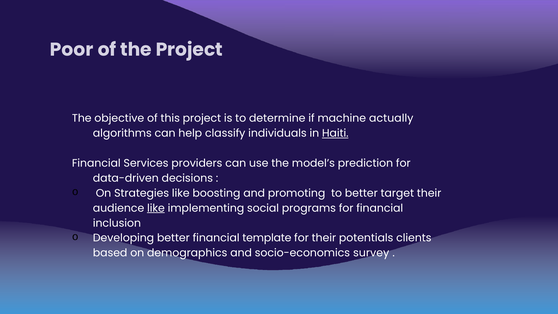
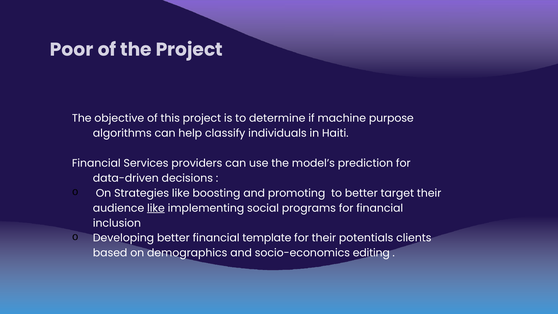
actually: actually -> purpose
Haiti underline: present -> none
survey: survey -> editing
